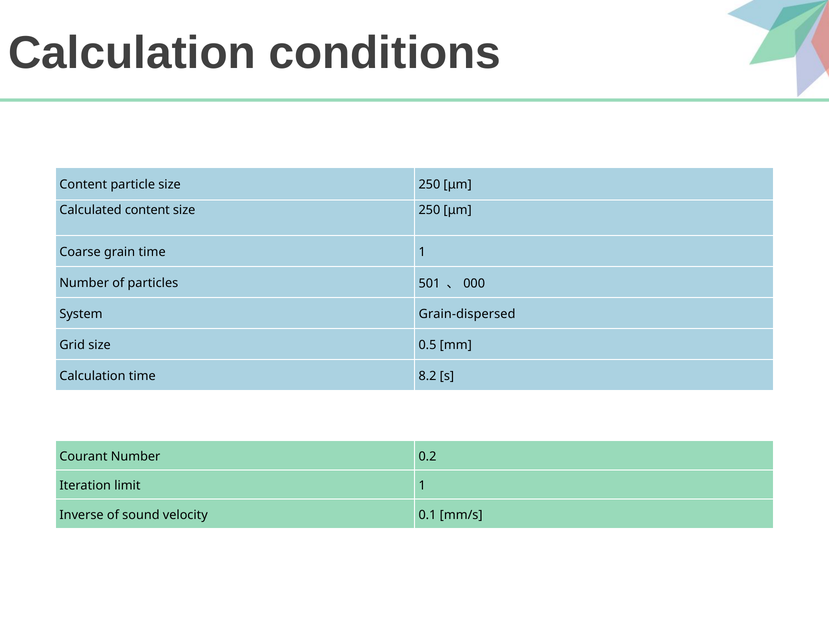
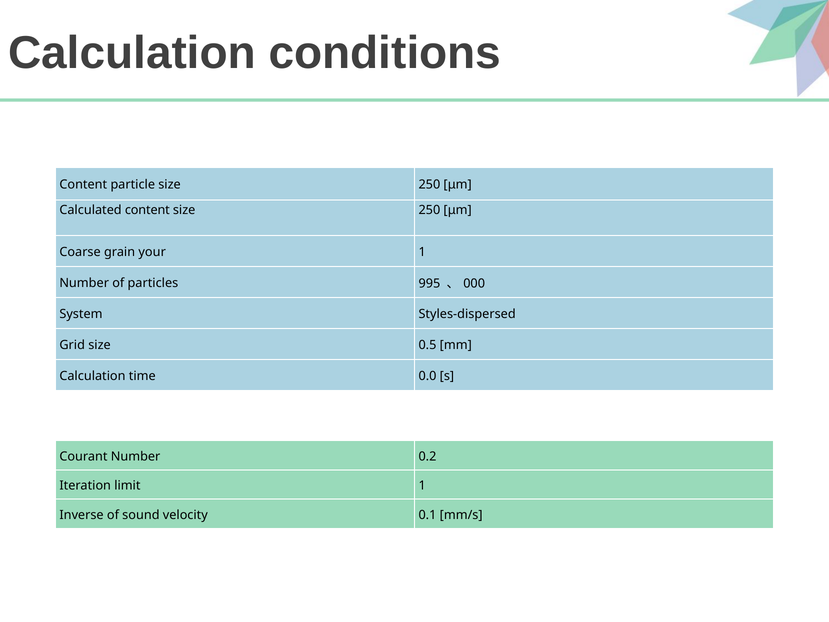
grain time: time -> your
501: 501 -> 995
Grain-dispersed: Grain-dispersed -> Styles-dispersed
8.2: 8.2 -> 0.0
